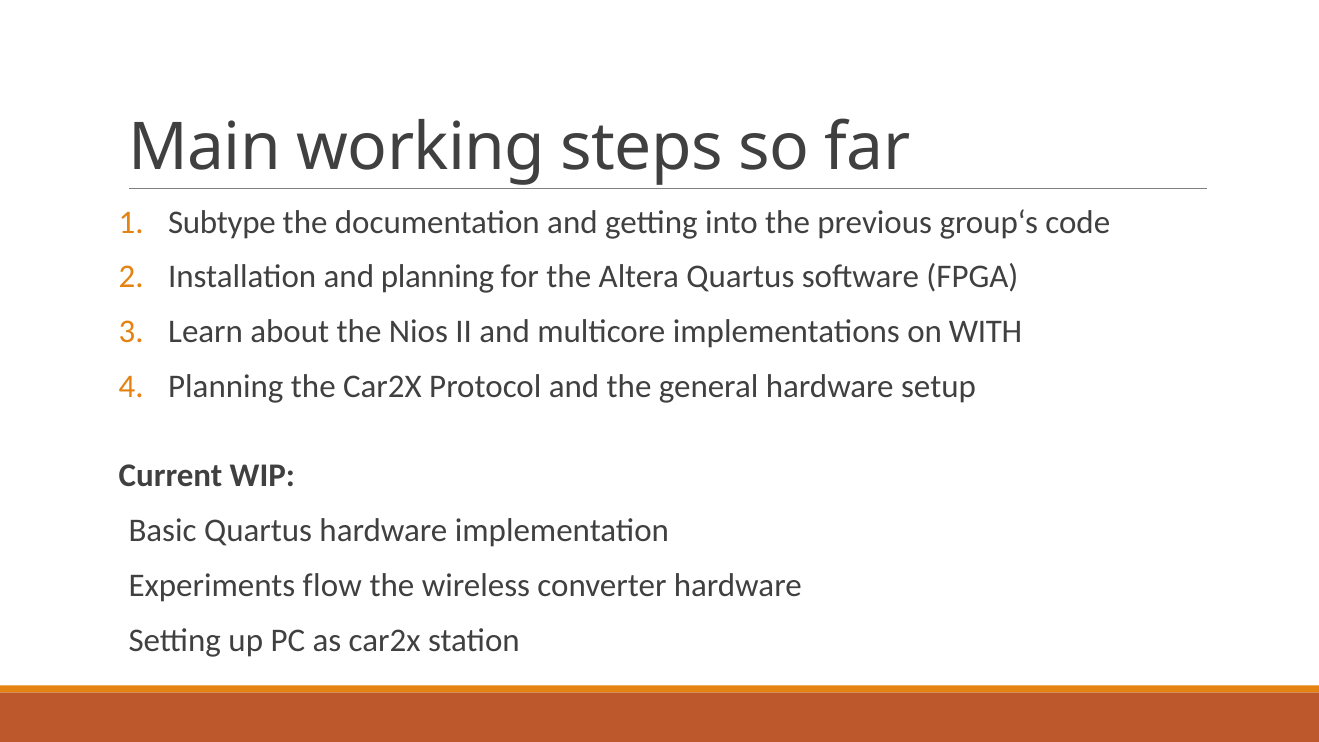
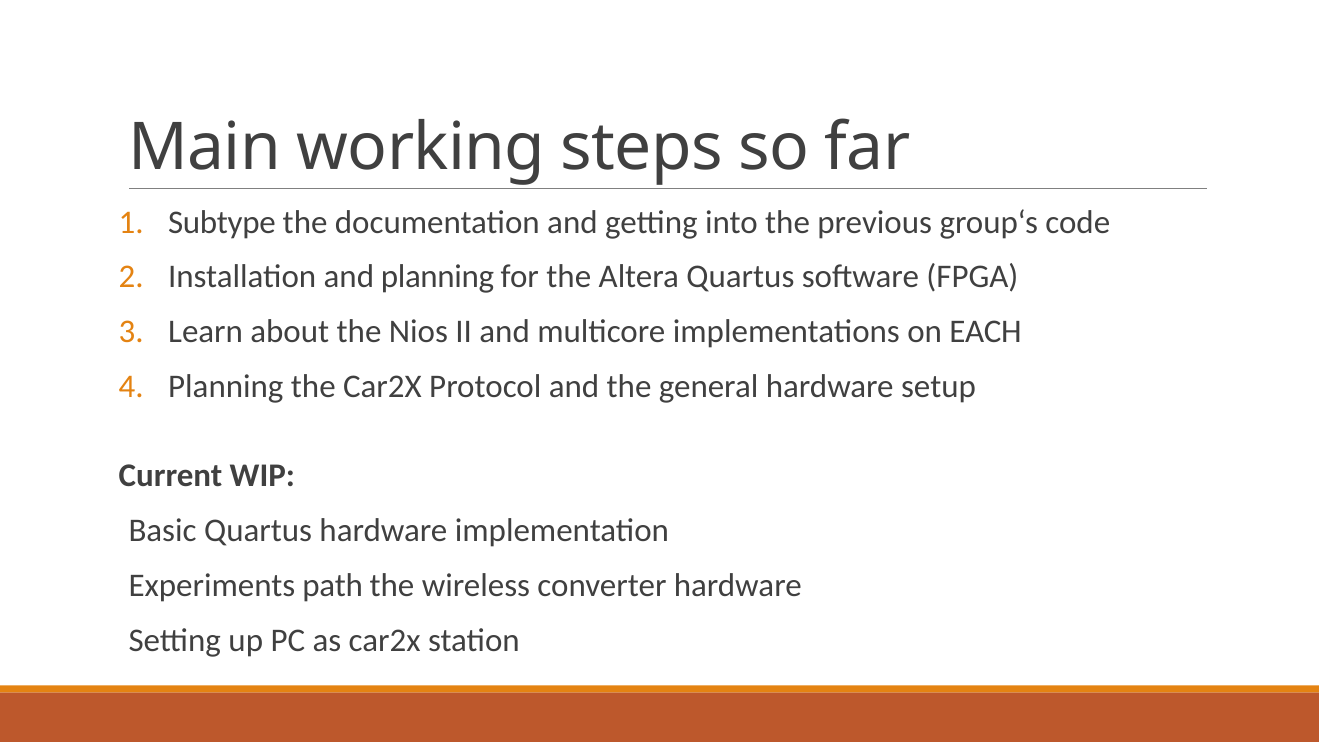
WITH: WITH -> EACH
flow: flow -> path
